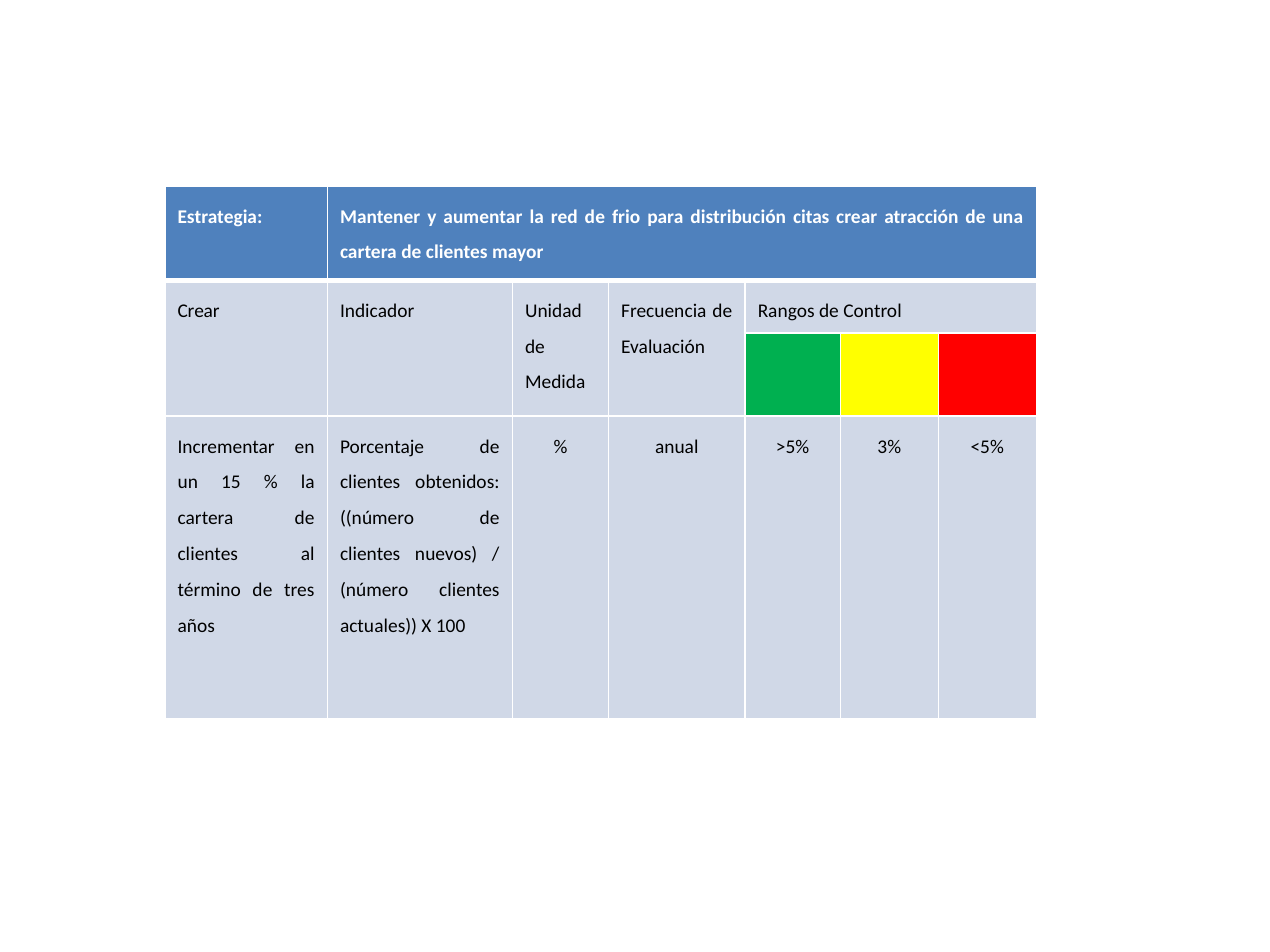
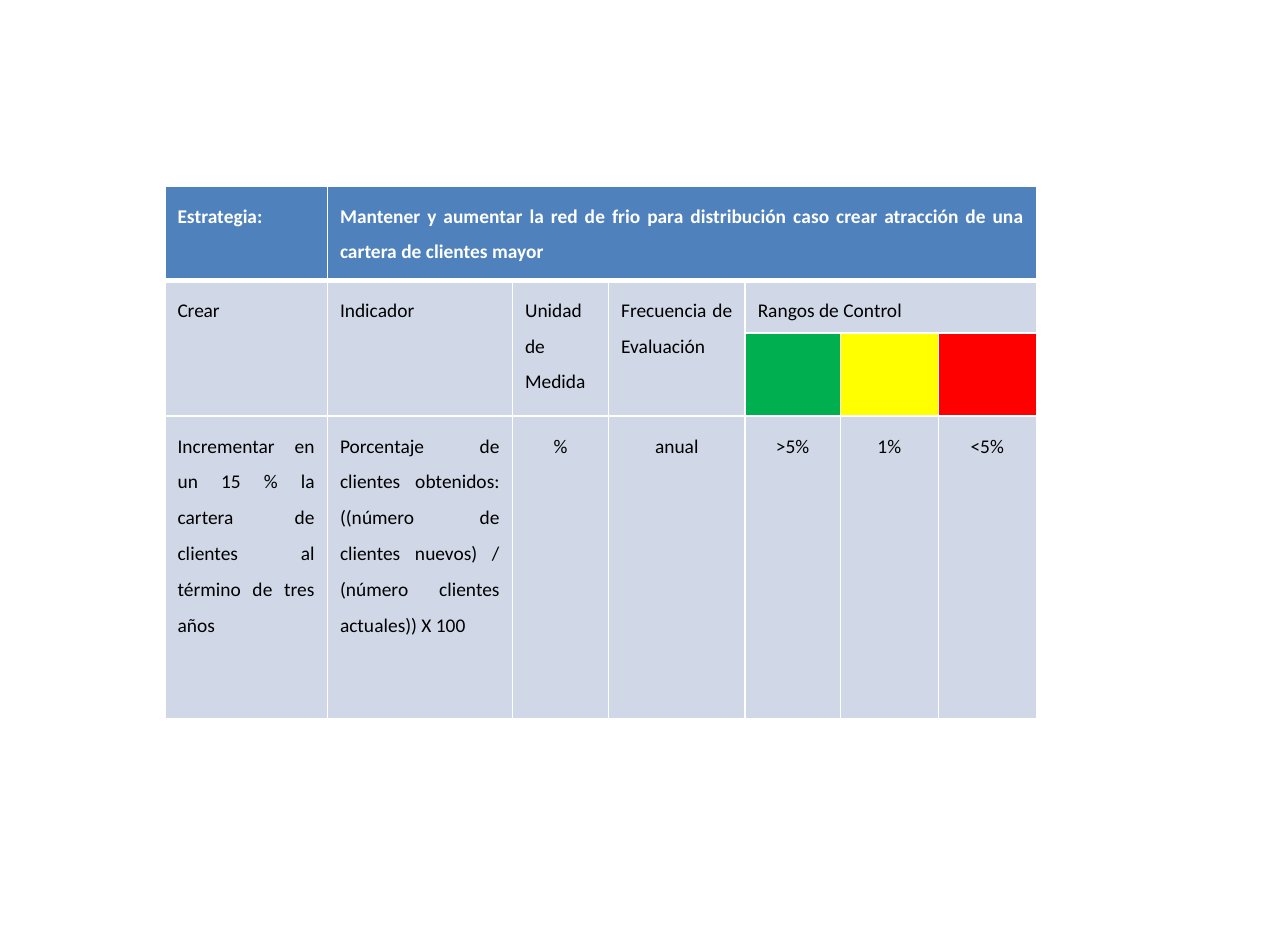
citas: citas -> caso
3%: 3% -> 1%
